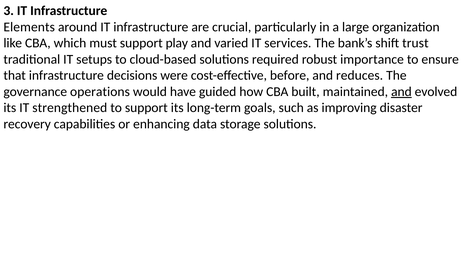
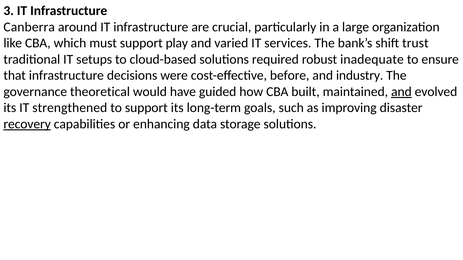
Elements: Elements -> Canberra
importance: importance -> inadequate
reduces: reduces -> industry
operations: operations -> theoretical
recovery underline: none -> present
